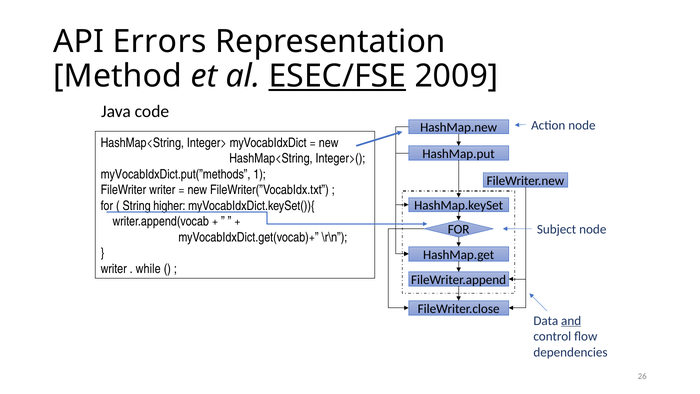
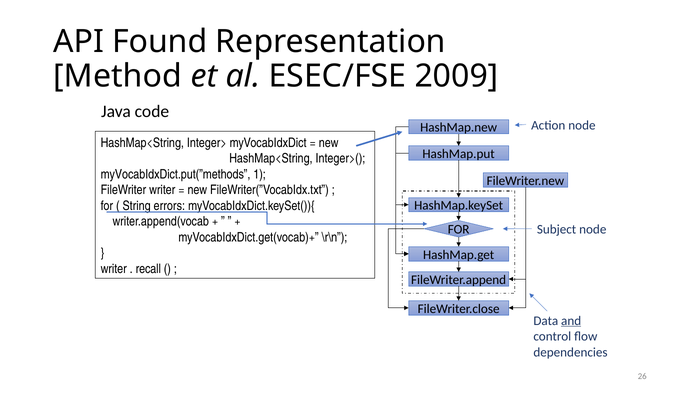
Errors: Errors -> Found
ESEC/FSE underline: present -> none
higher: higher -> errors
while: while -> recall
